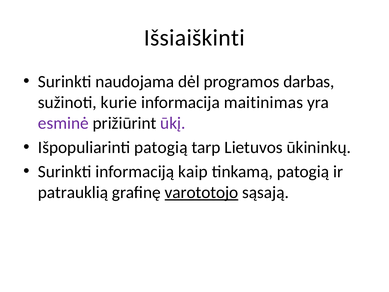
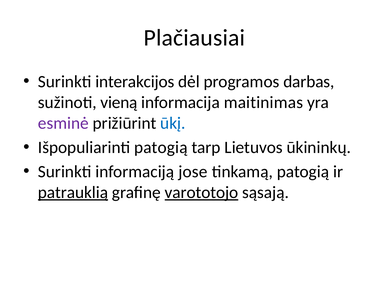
Išsiaiškinti: Išsiaiškinti -> Plačiausiai
naudojama: naudojama -> interakcijos
kurie: kurie -> vieną
ūkį colour: purple -> blue
kaip: kaip -> jose
patrauklią underline: none -> present
